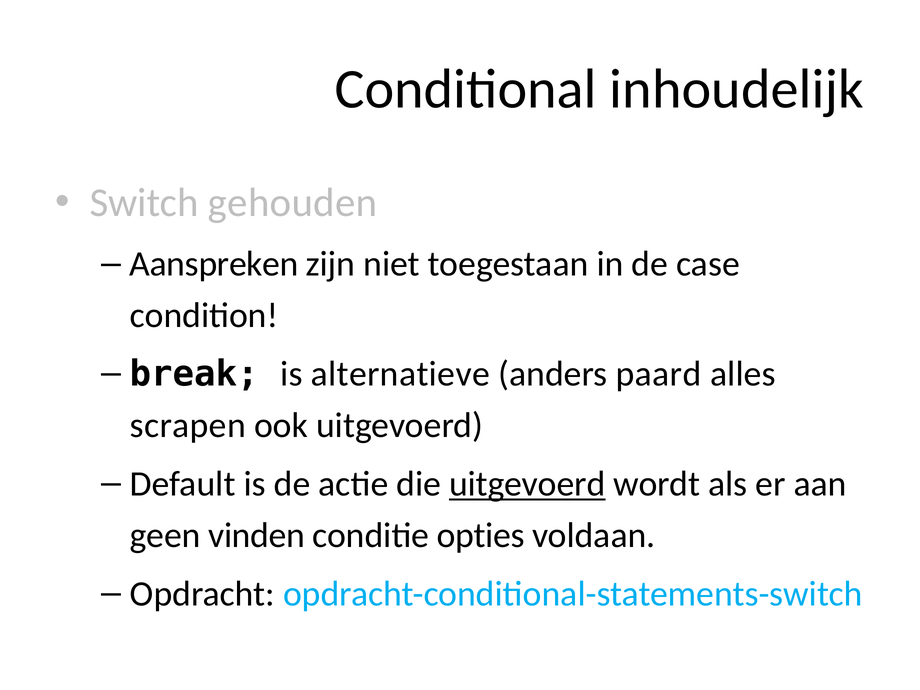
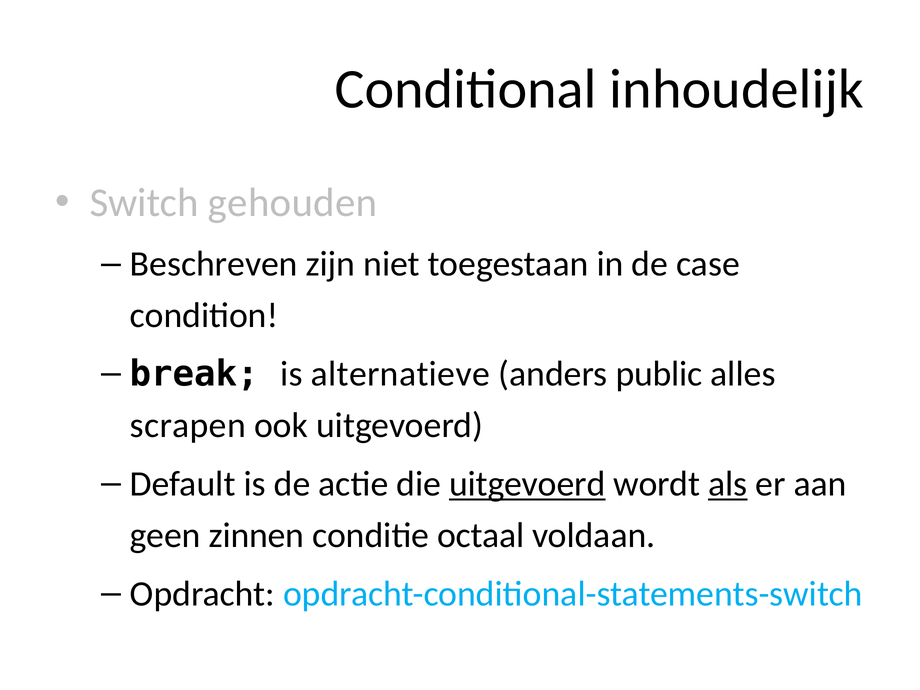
Aanspreken: Aanspreken -> Beschreven
paard: paard -> public
als underline: none -> present
vinden: vinden -> zinnen
opties: opties -> octaal
